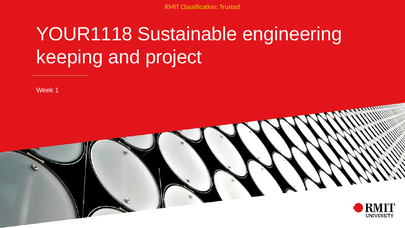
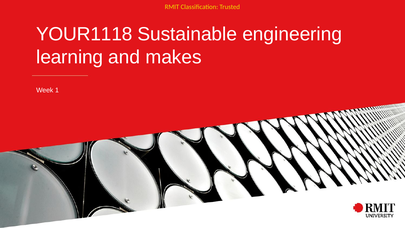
keeping: keeping -> learning
project: project -> makes
